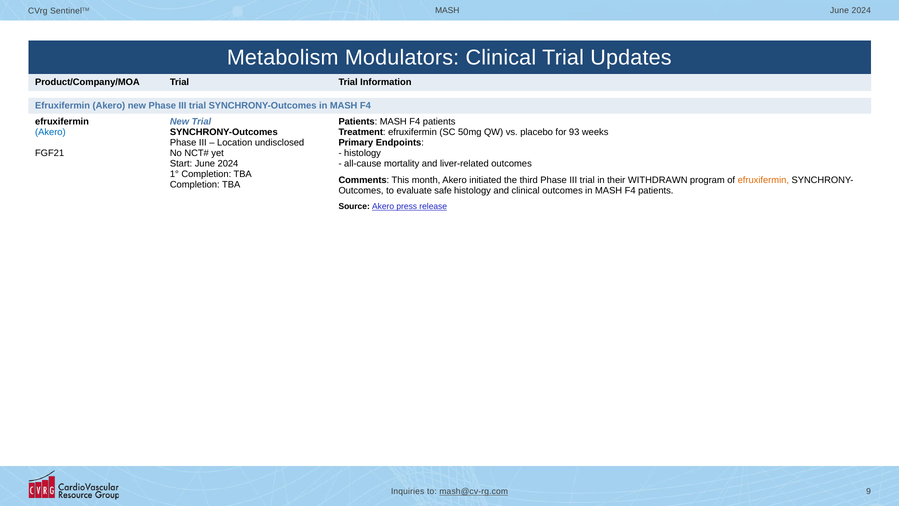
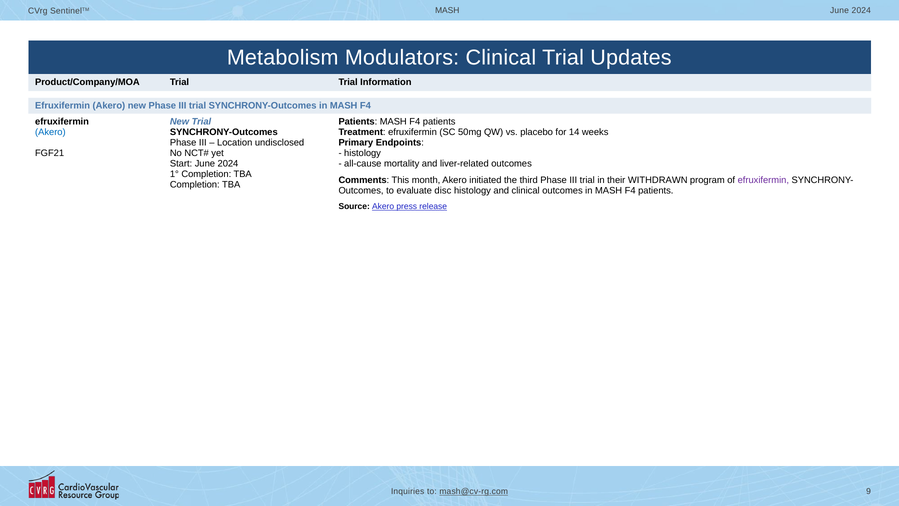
93: 93 -> 14
efruxifermin at (763, 180) colour: orange -> purple
safe: safe -> disc
